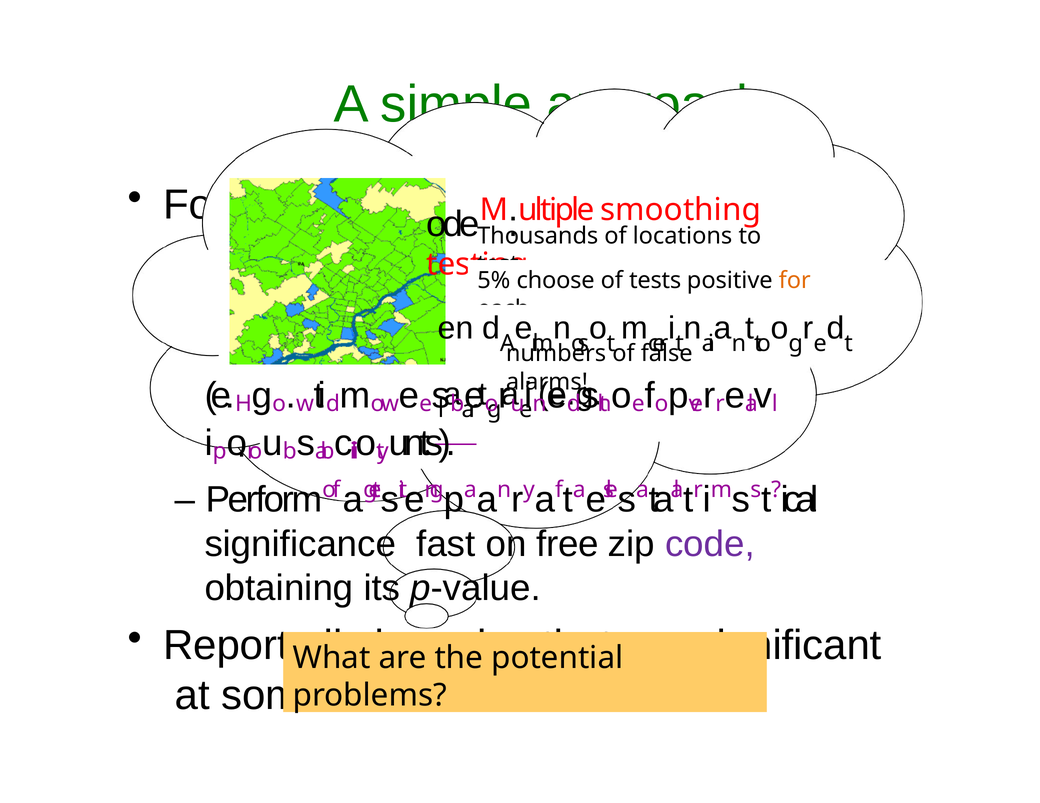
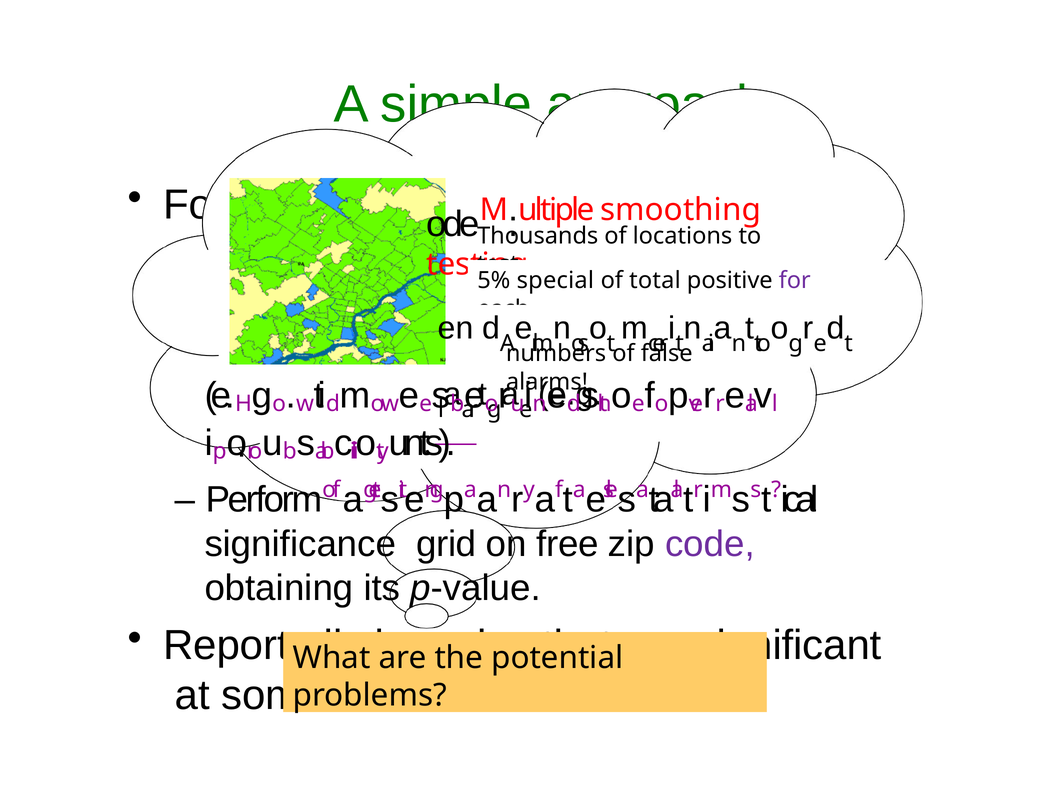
choose: choose -> special
tests: tests -> total
for at (795, 281) colour: orange -> purple
fast: fast -> grid
